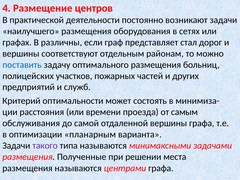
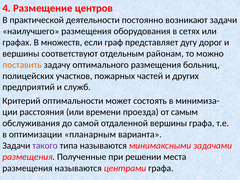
различны: различны -> множеств
стал: стал -> дугу
поставить colour: blue -> orange
